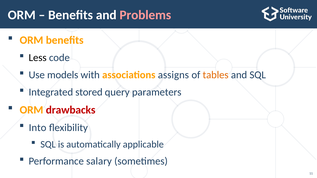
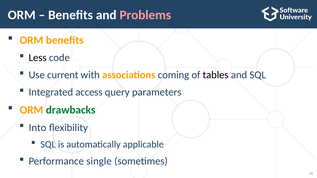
models: models -> current
assigns: assigns -> coming
tables colour: orange -> black
stored: stored -> access
drawbacks colour: red -> green
salary: salary -> single
